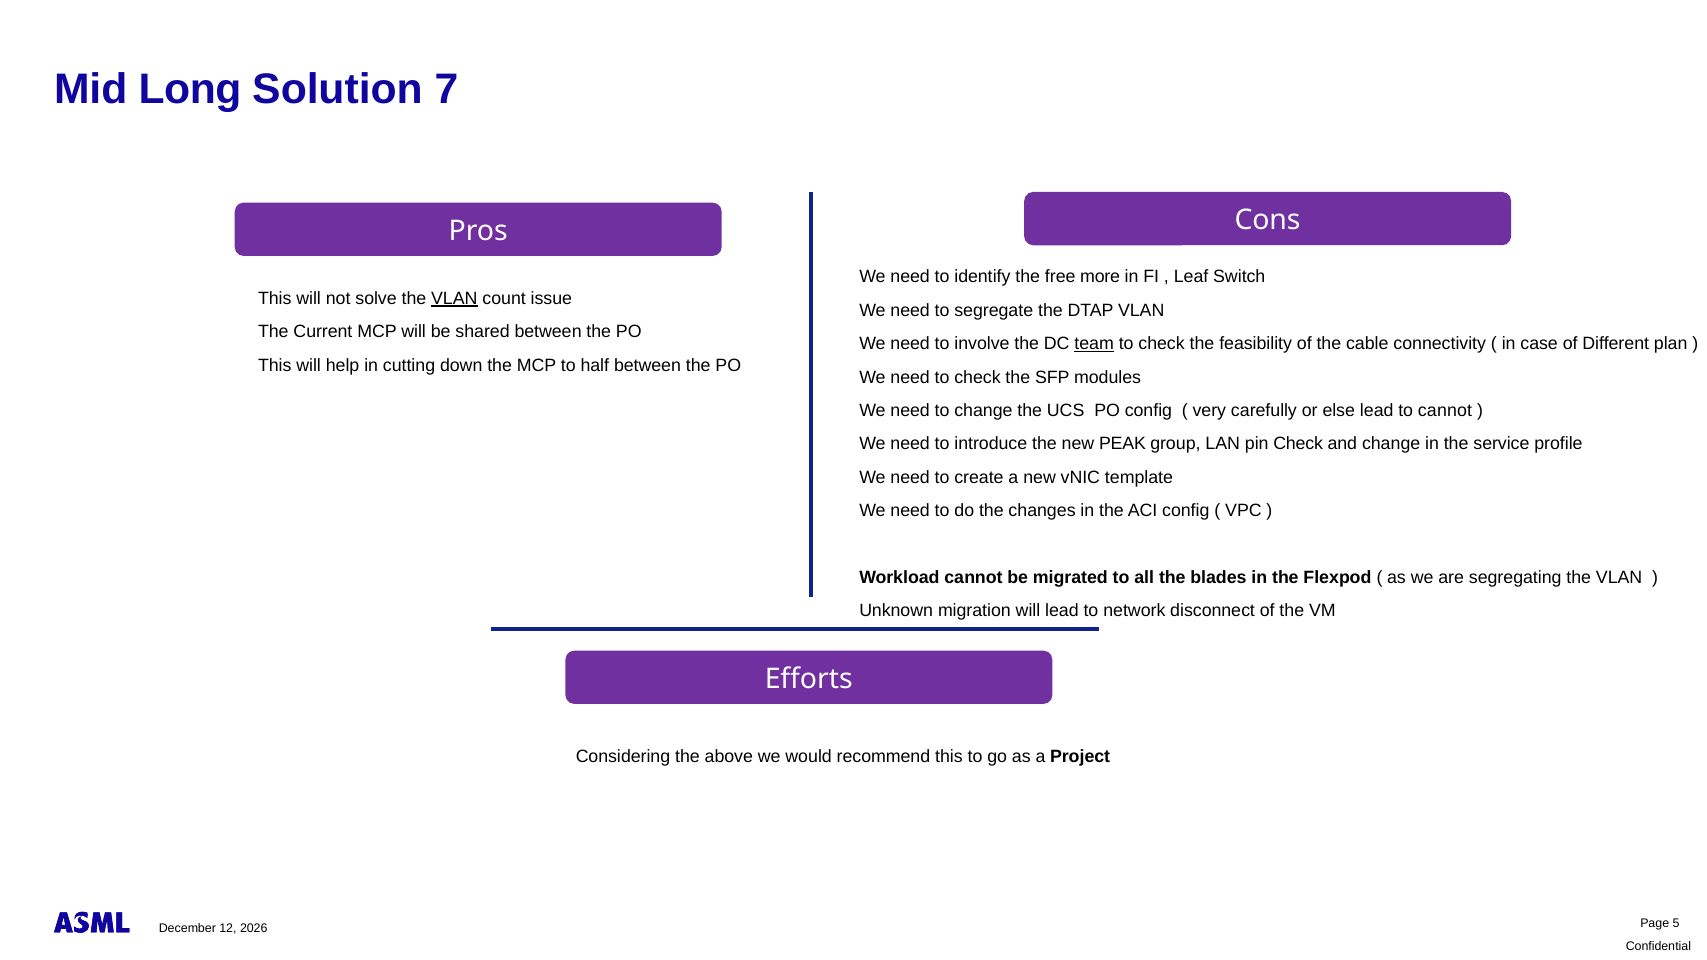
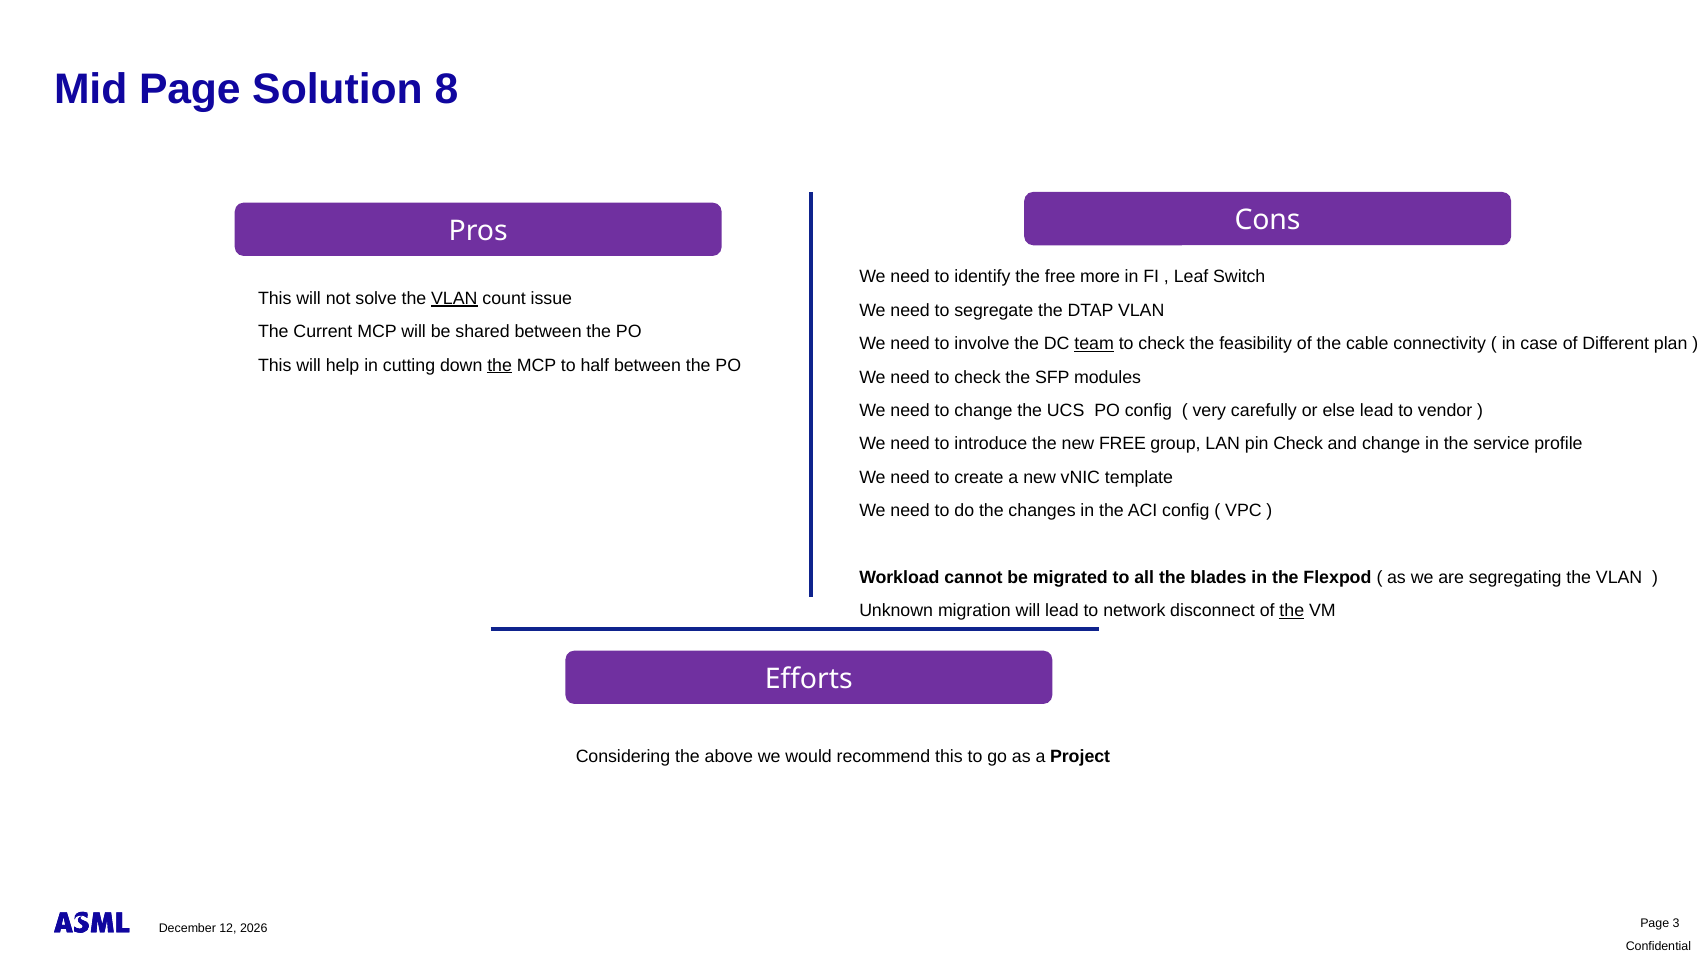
Mid Long: Long -> Page
7: 7 -> 8
the at (500, 365) underline: none -> present
to cannot: cannot -> vendor
new PEAK: PEAK -> FREE
the at (1292, 611) underline: none -> present
5: 5 -> 3
